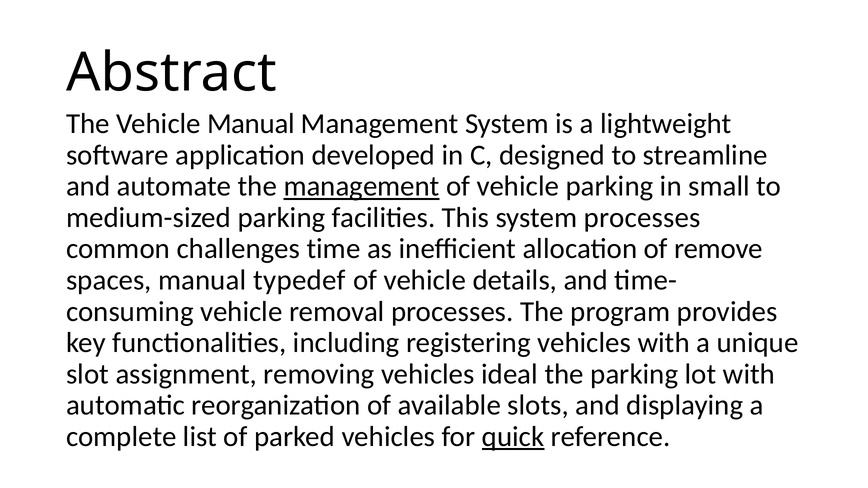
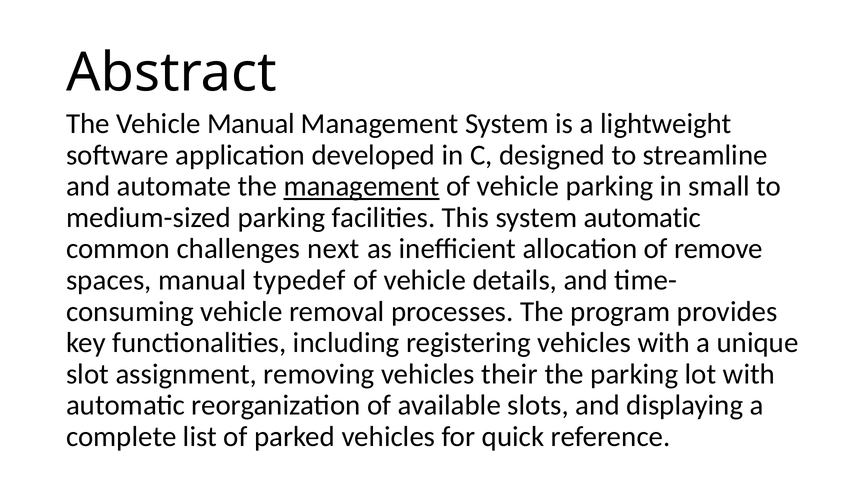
system processes: processes -> automatic
time: time -> next
ideal: ideal -> their
quick underline: present -> none
